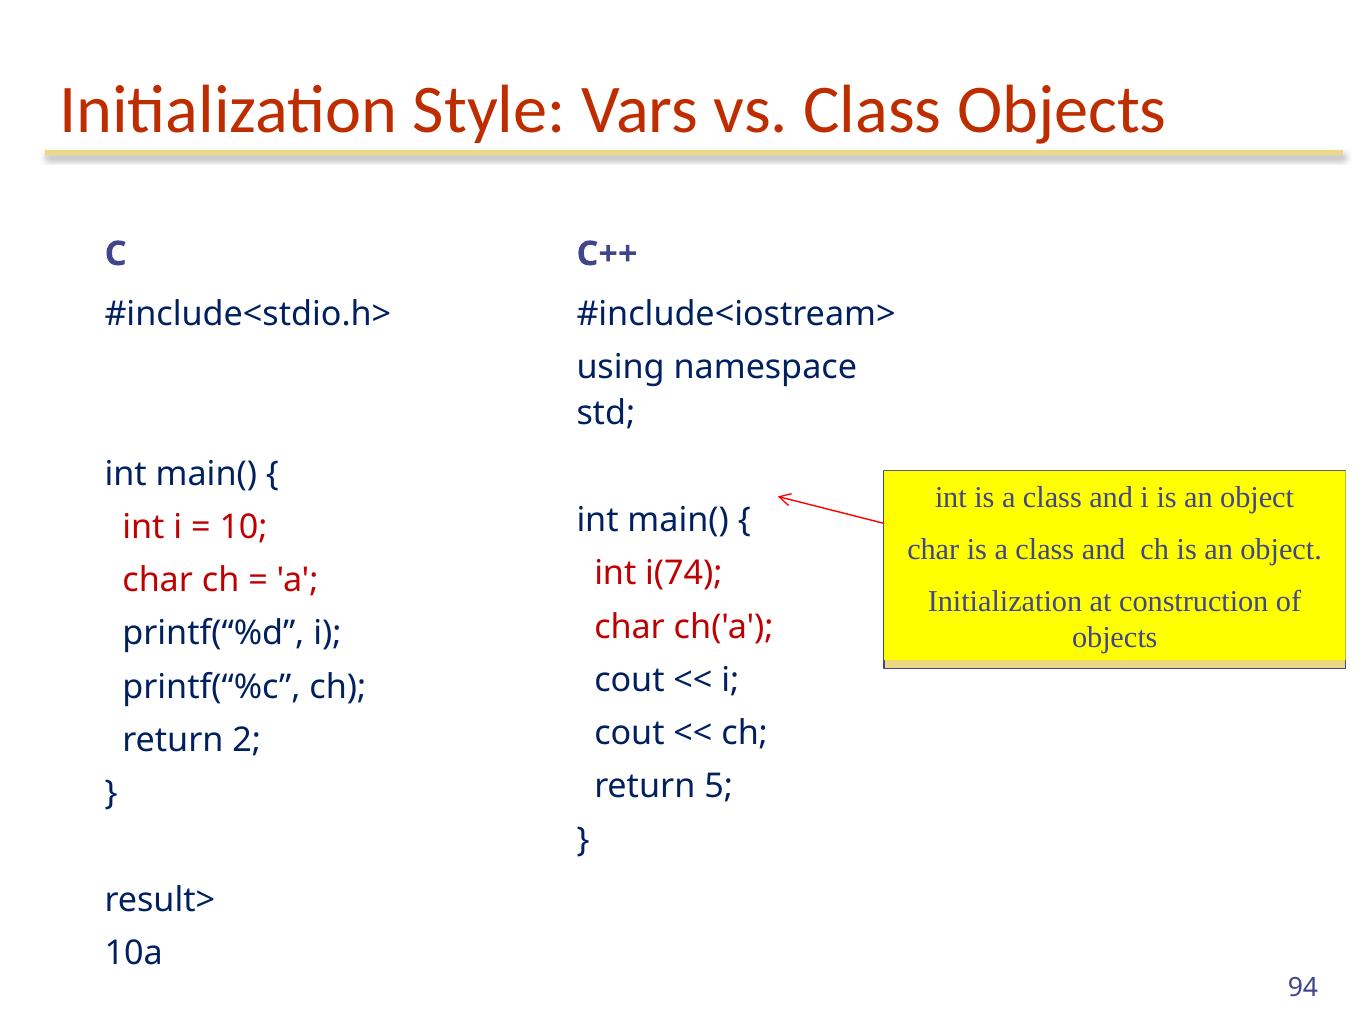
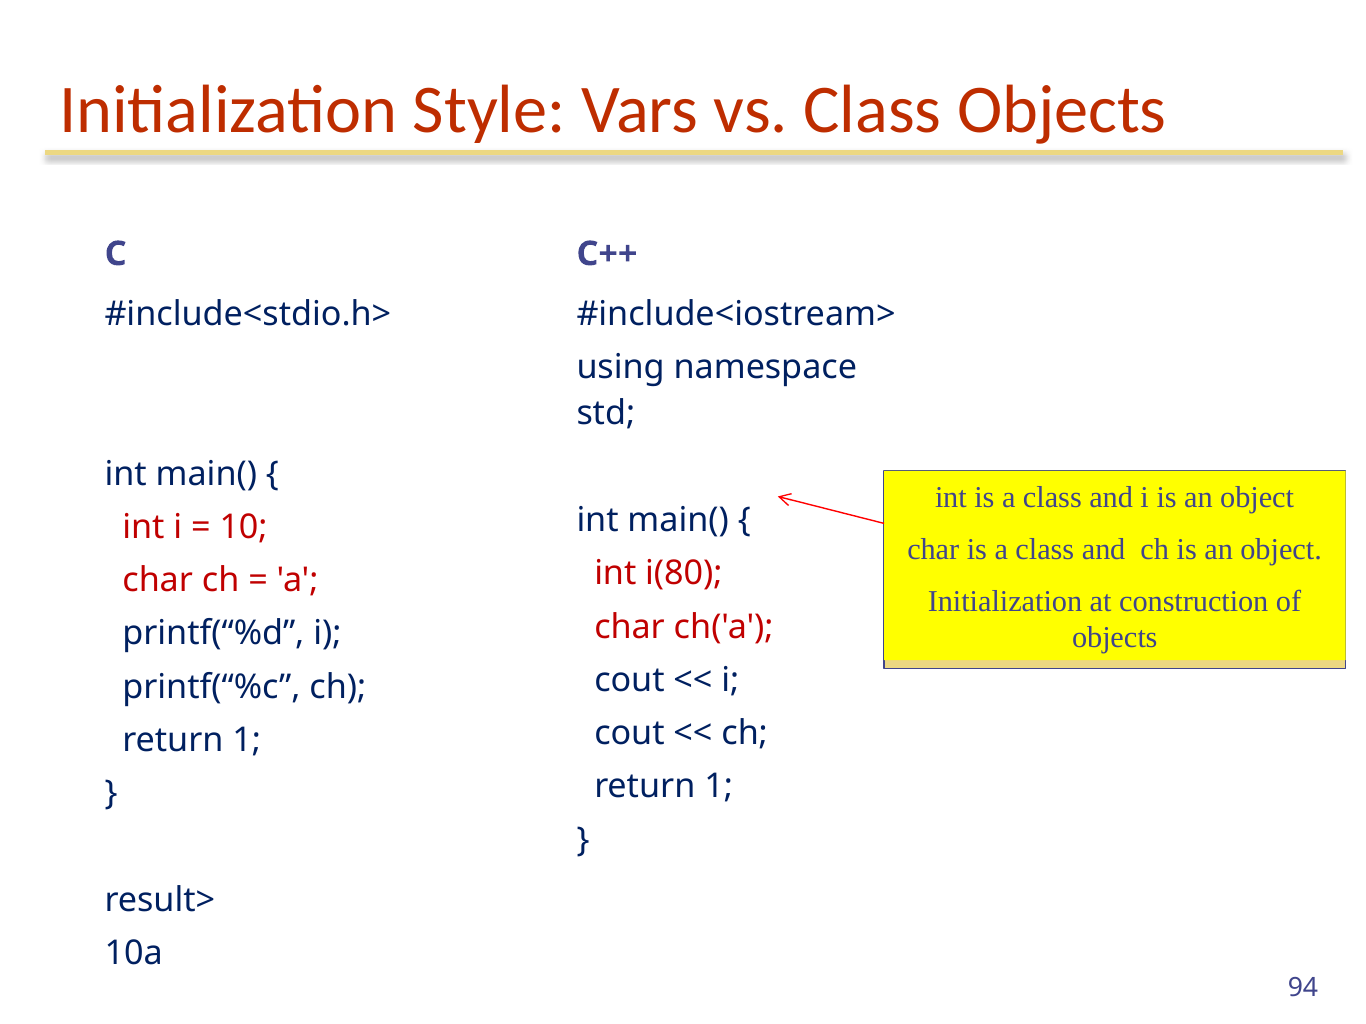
i(74: i(74 -> i(80
2 at (247, 741): 2 -> 1
5 at (719, 787): 5 -> 1
